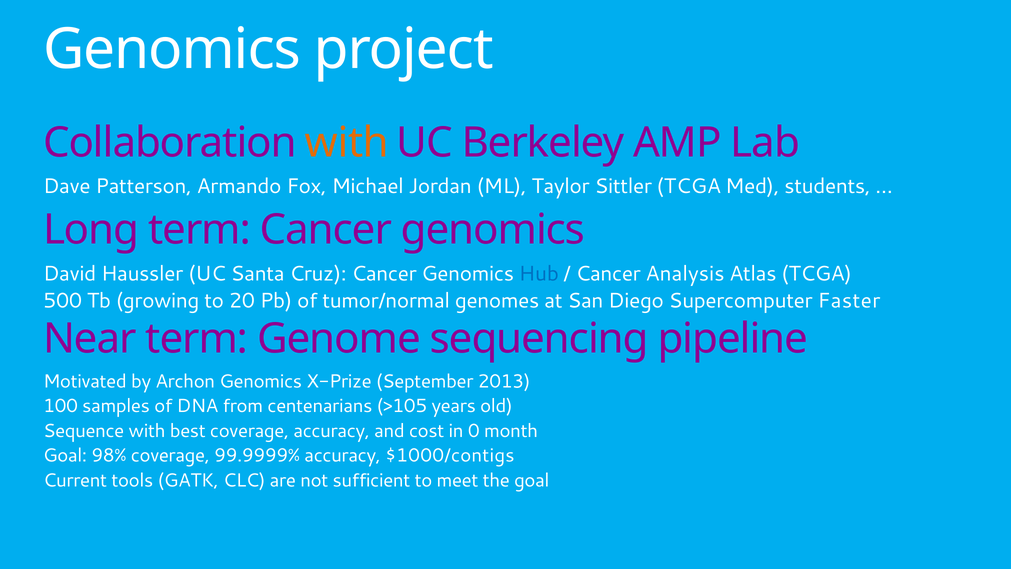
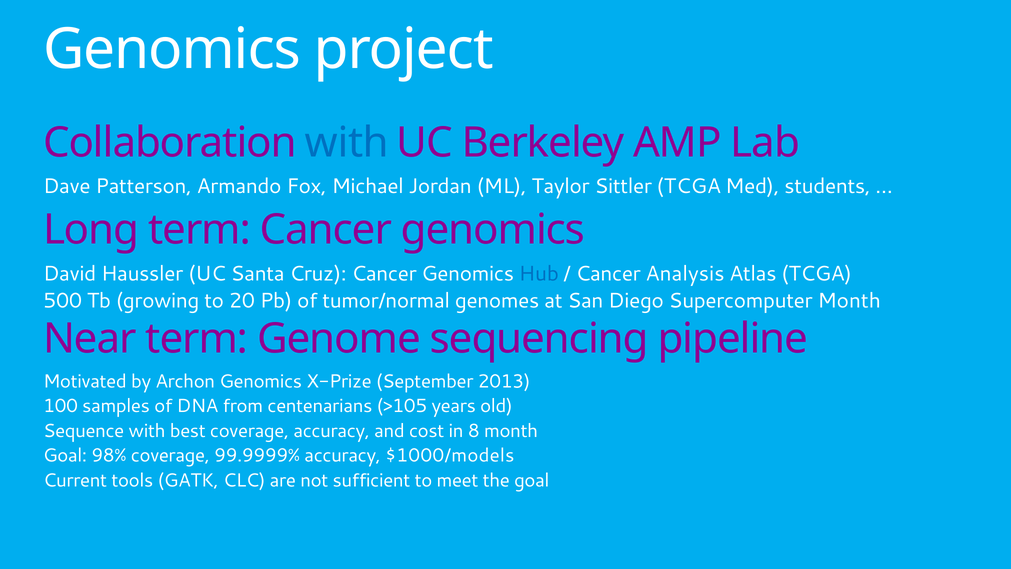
with at (347, 143) colour: orange -> blue
Supercomputer Faster: Faster -> Month
0: 0 -> 8
$1000/contigs: $1000/contigs -> $1000/models
